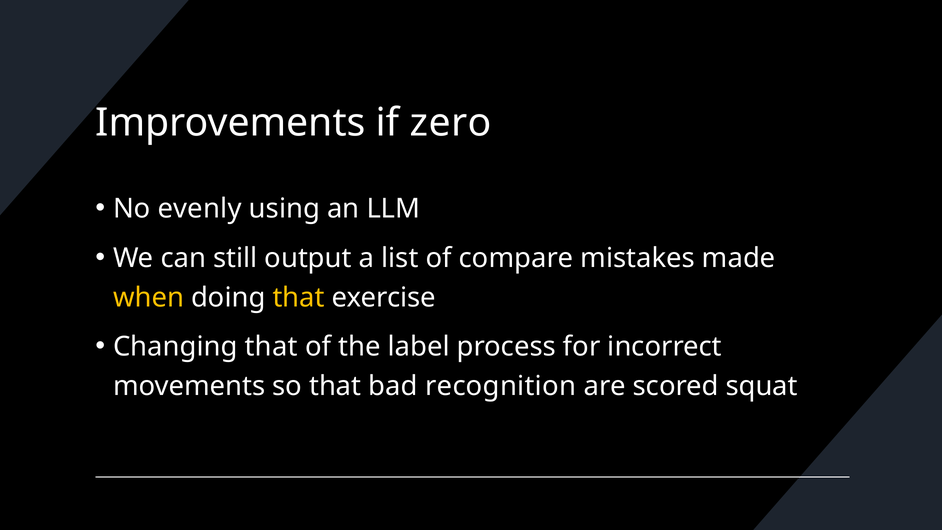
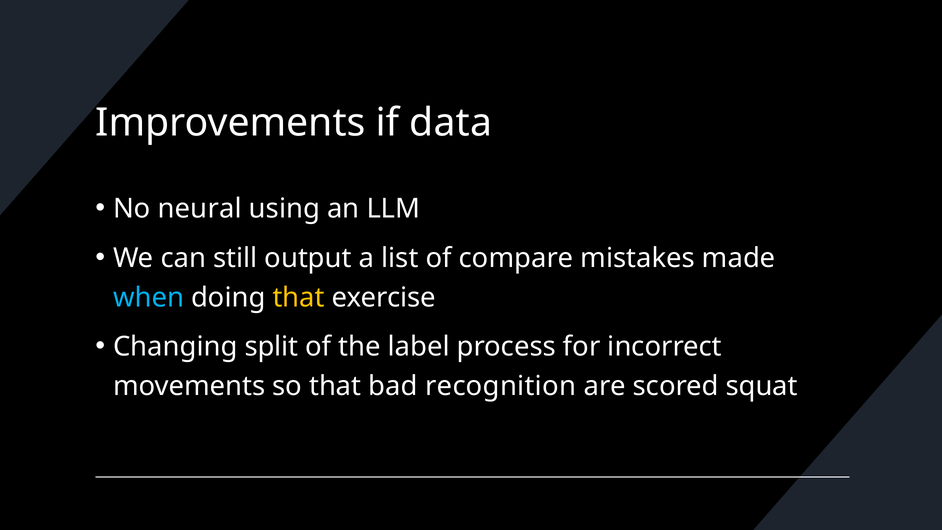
zero: zero -> data
evenly: evenly -> neural
when colour: yellow -> light blue
Changing that: that -> split
